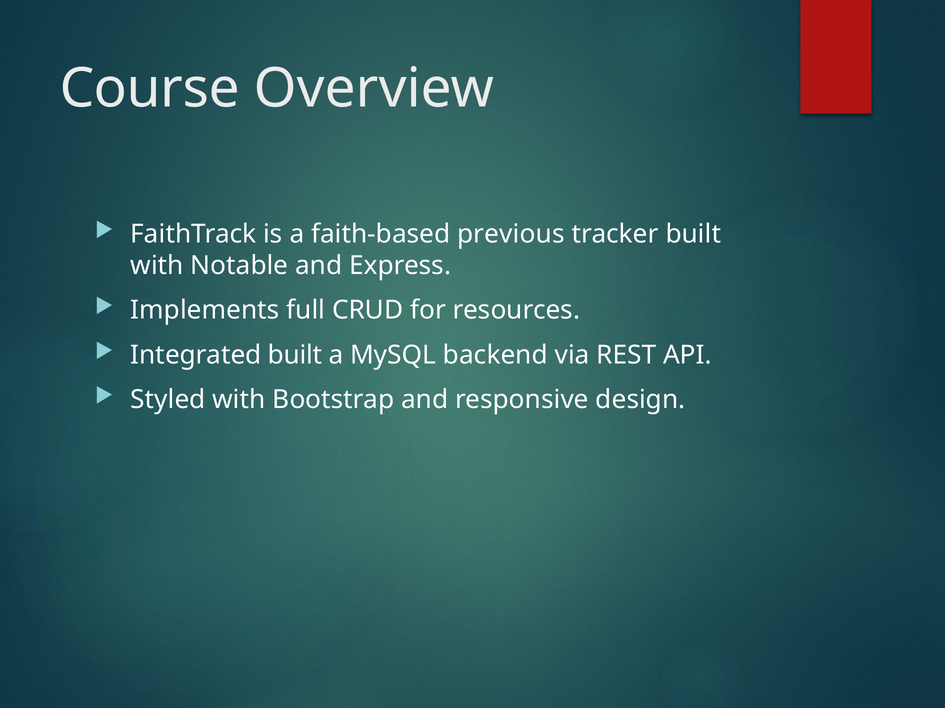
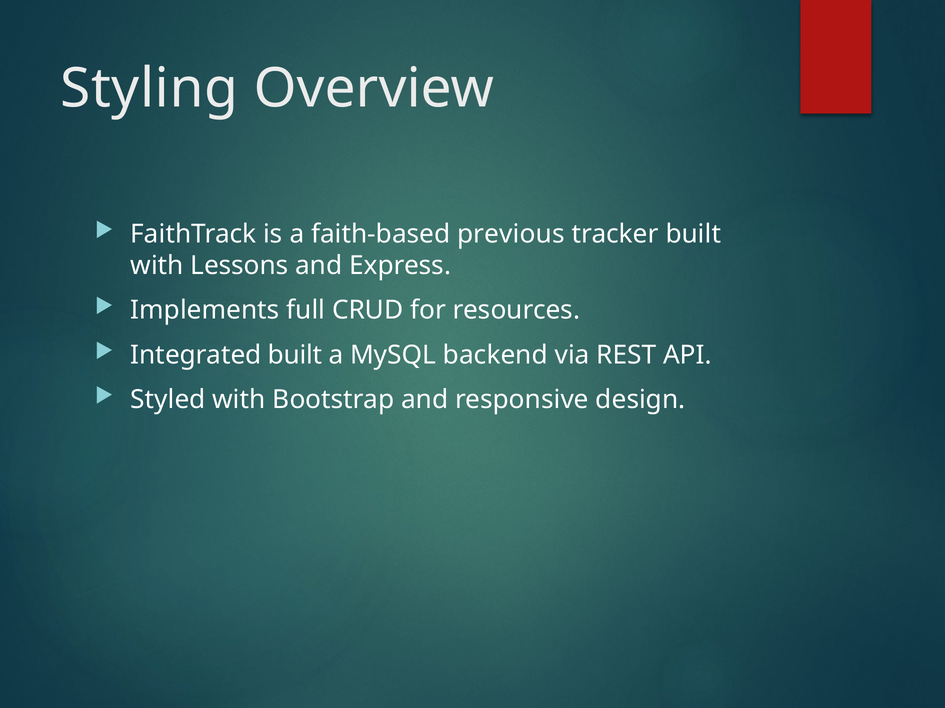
Course: Course -> Styling
Notable: Notable -> Lessons
